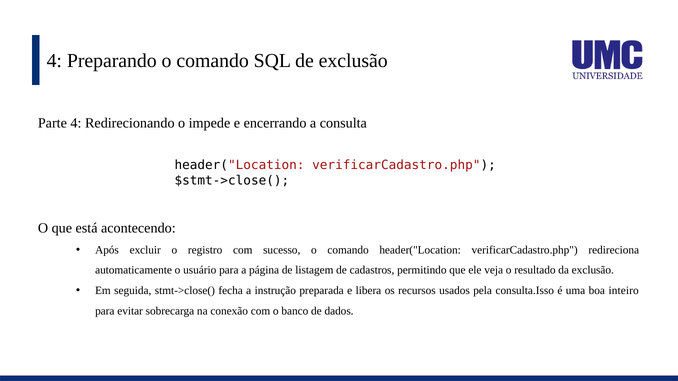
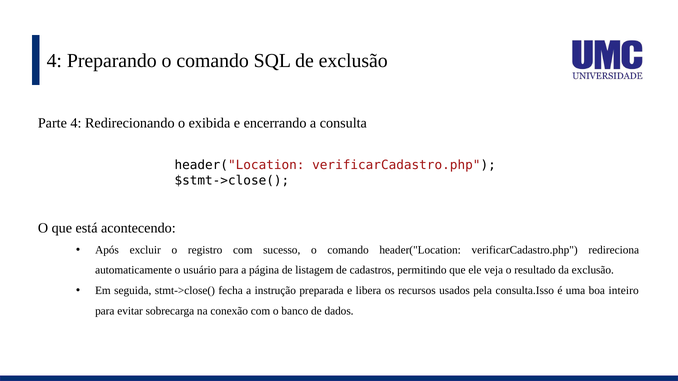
impede: impede -> exibida
